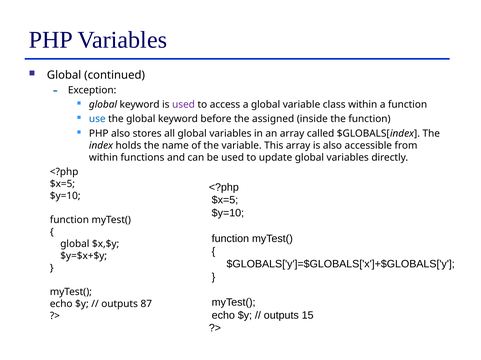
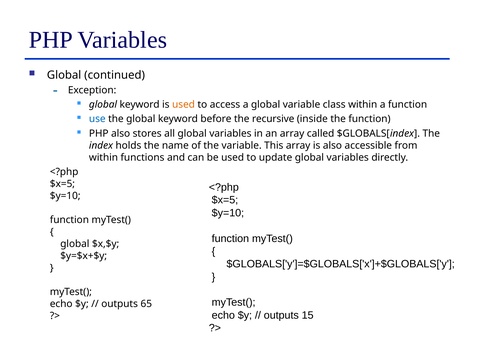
used at (184, 105) colour: purple -> orange
assigned: assigned -> recursive
87: 87 -> 65
